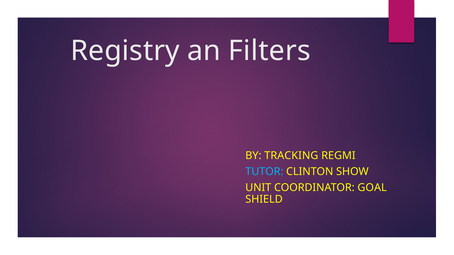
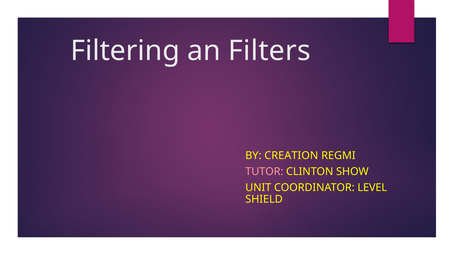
Registry: Registry -> Filtering
TRACKING: TRACKING -> CREATION
TUTOR colour: light blue -> pink
GOAL: GOAL -> LEVEL
